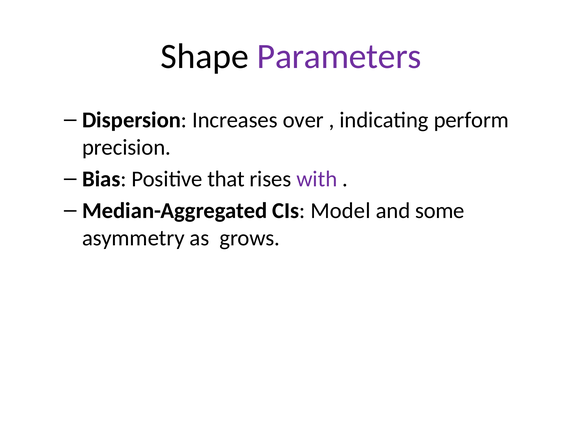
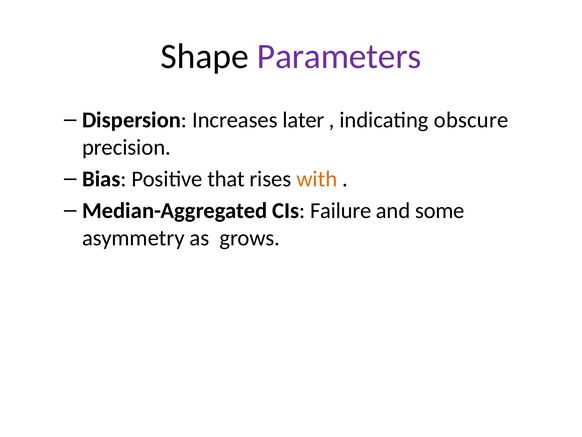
over: over -> later
perform: perform -> obscure
with colour: purple -> orange
Model: Model -> Failure
